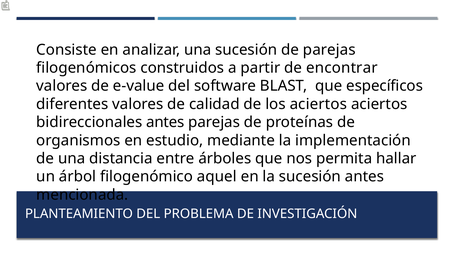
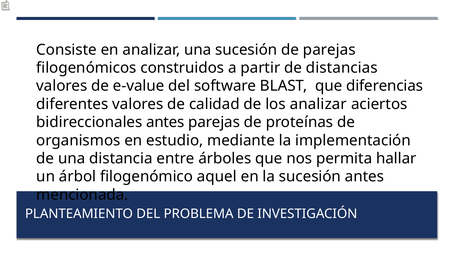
encontrar: encontrar -> distancias
específicos: específicos -> diferencias
los aciertos: aciertos -> analizar
